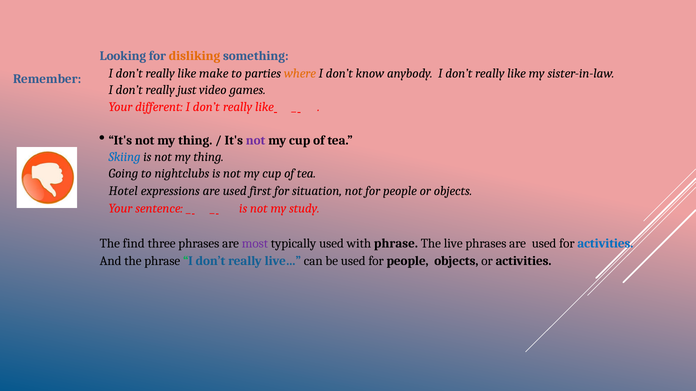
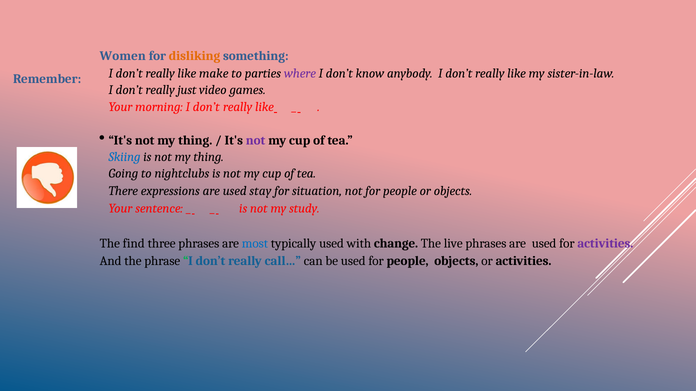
Looking: Looking -> Women
where colour: orange -> purple
different: different -> morning
Hotel: Hotel -> There
first: first -> stay
most colour: purple -> blue
with phrase: phrase -> change
activities at (605, 244) colour: blue -> purple
live…: live… -> call…
